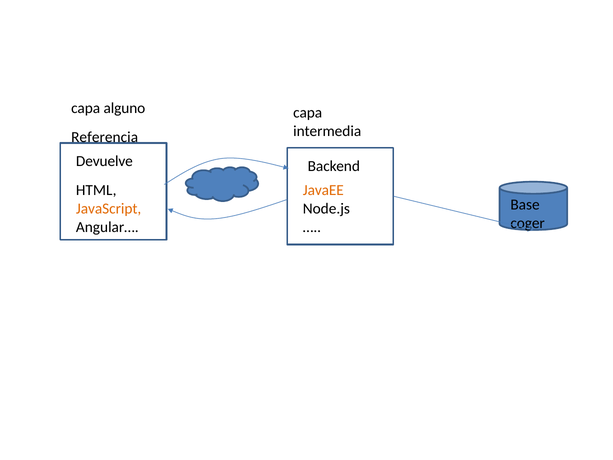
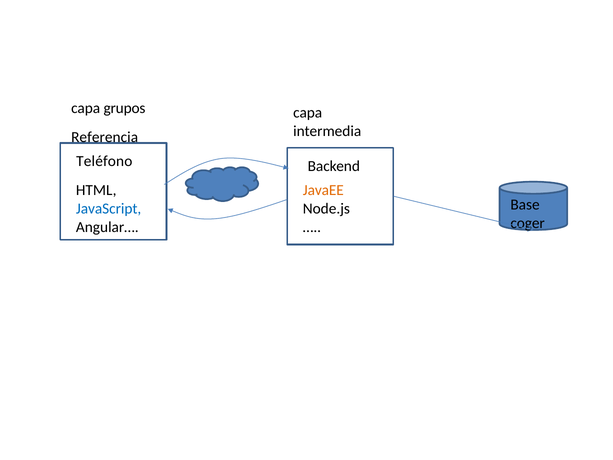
alguno: alguno -> grupos
Devuelve: Devuelve -> Teléfono
JavaScript colour: orange -> blue
